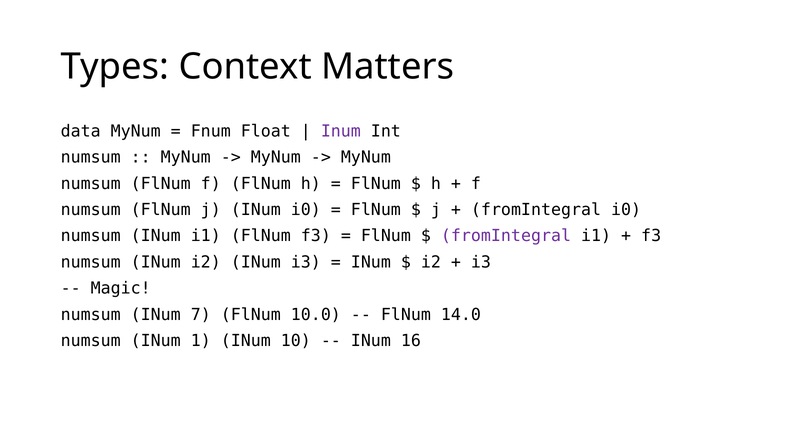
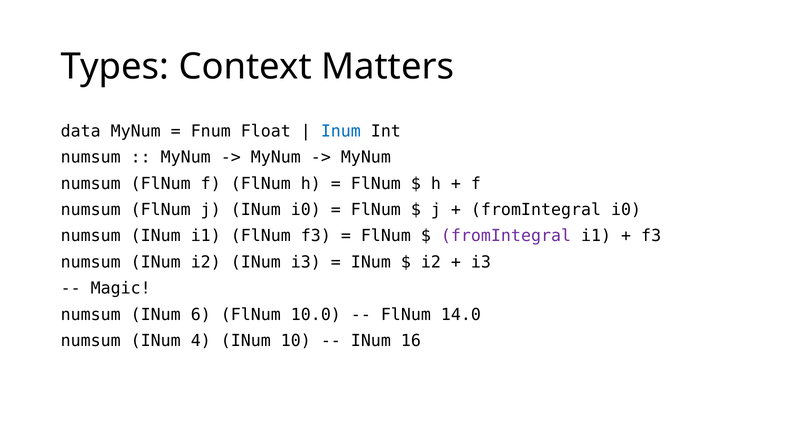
Inum at (341, 131) colour: purple -> blue
7: 7 -> 6
1: 1 -> 4
